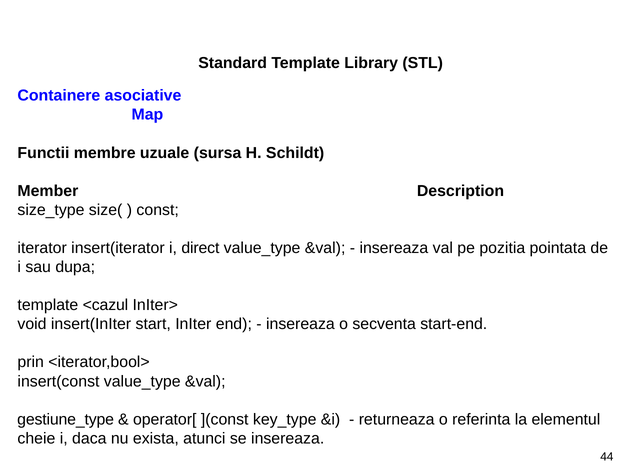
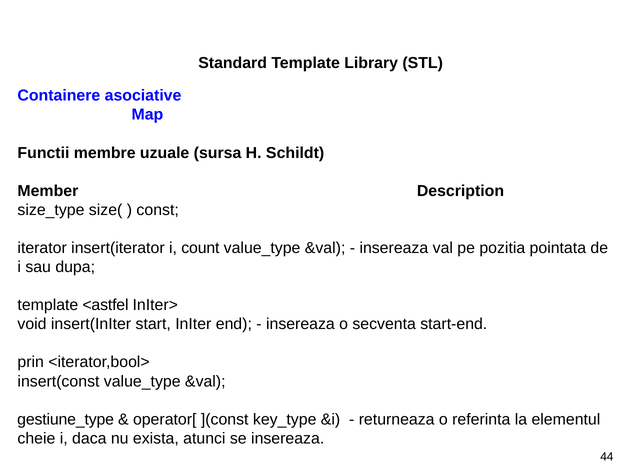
direct: direct -> count
<cazul: <cazul -> <astfel
